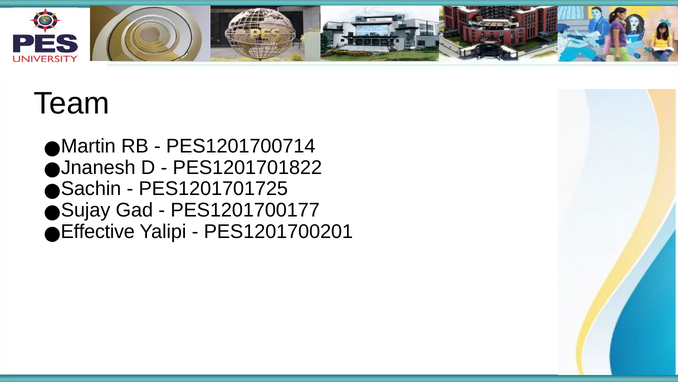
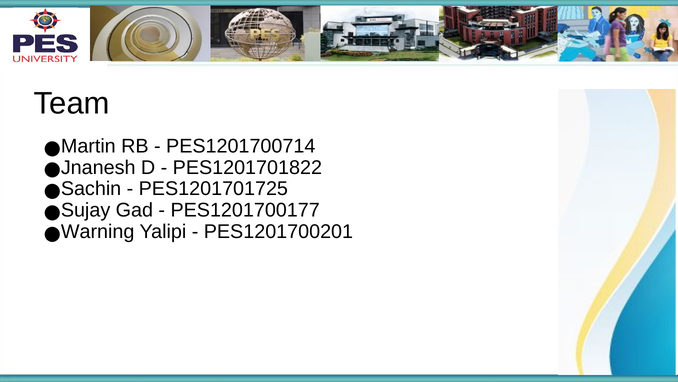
Effective: Effective -> Warning
